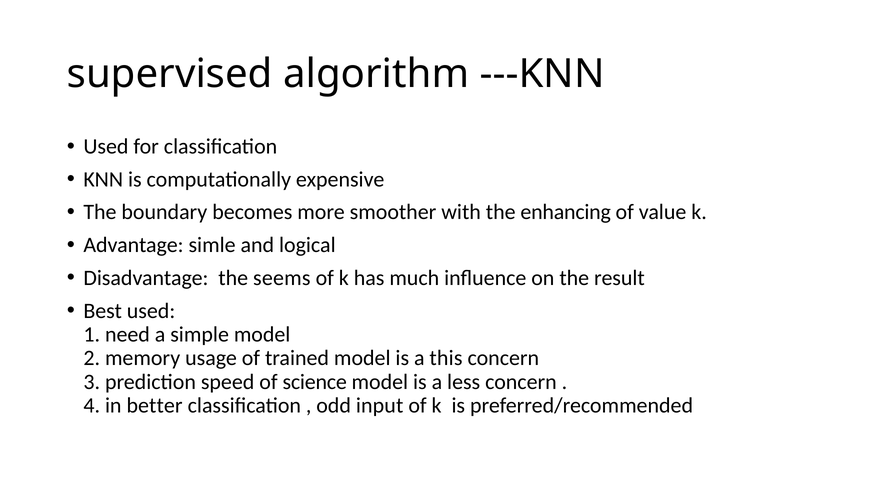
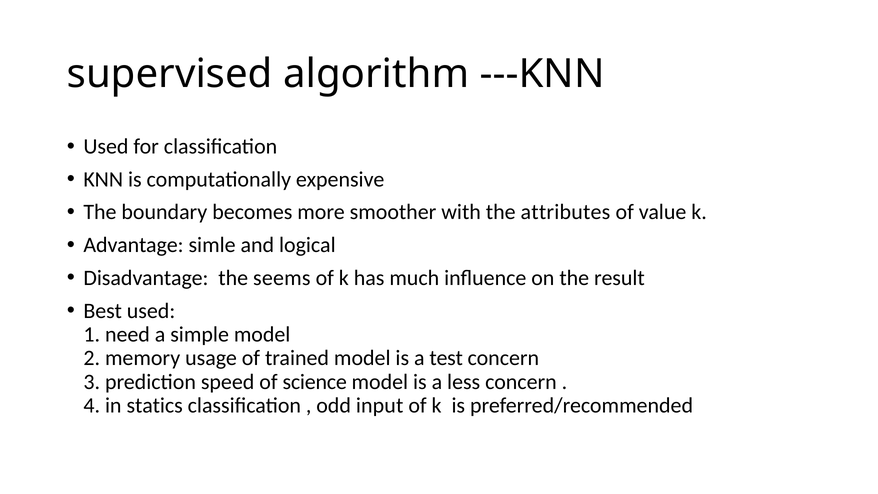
enhancing: enhancing -> attributes
this: this -> test
better: better -> statics
